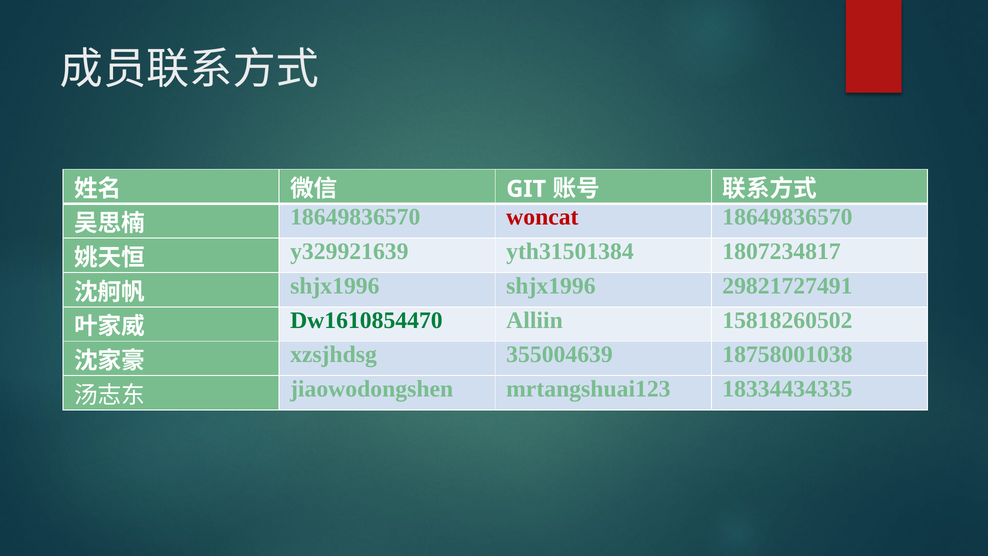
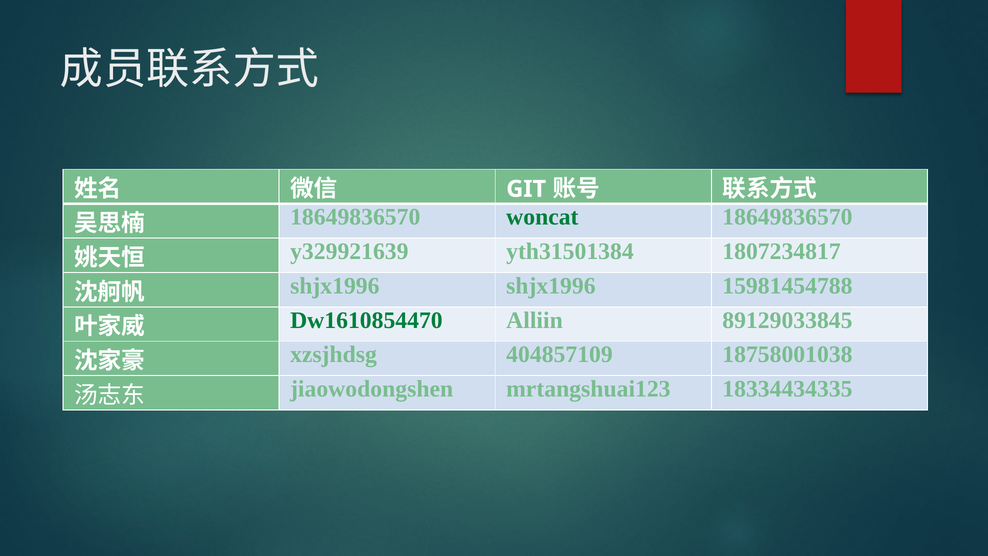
woncat colour: red -> green
29821727491: 29821727491 -> 15981454788
15818260502: 15818260502 -> 89129033845
355004639: 355004639 -> 404857109
